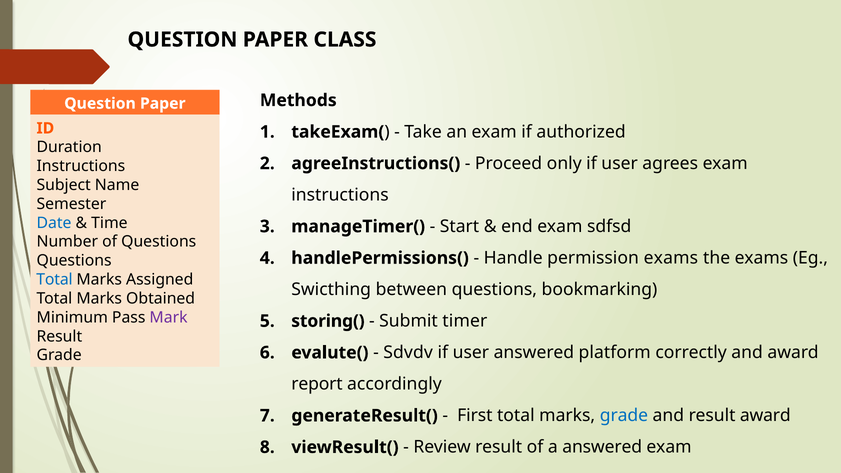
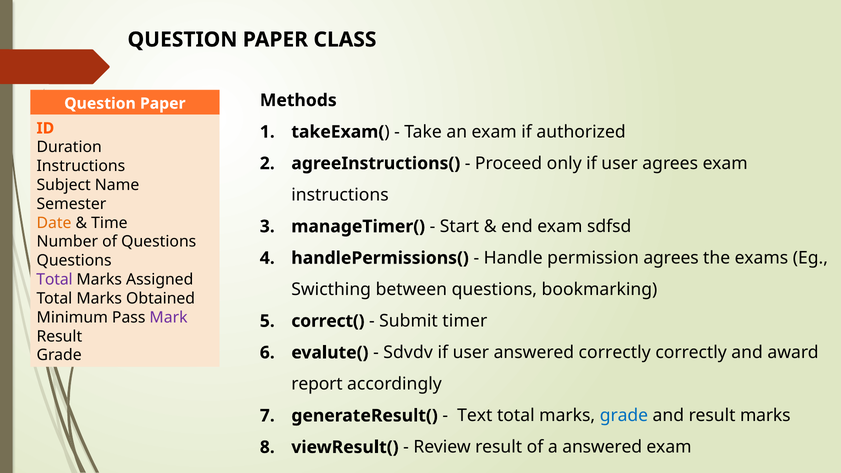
Date colour: blue -> orange
permission exams: exams -> agrees
Total at (54, 280) colour: blue -> purple
storing(: storing( -> correct(
answered platform: platform -> correctly
First: First -> Text
result award: award -> marks
